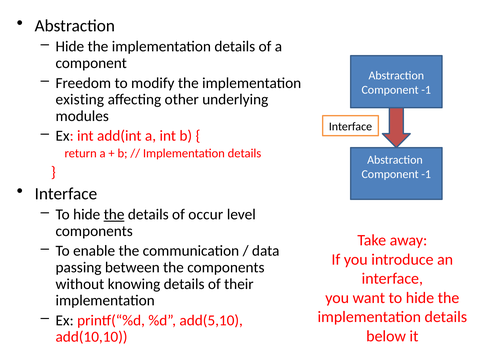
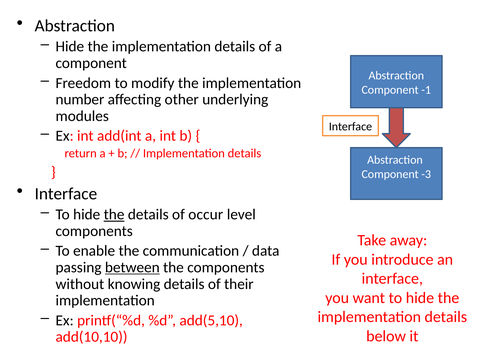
existing: existing -> number
-1 at (426, 174): -1 -> -3
between underline: none -> present
